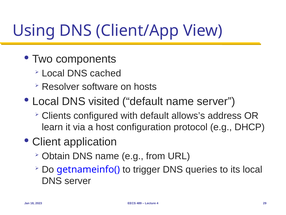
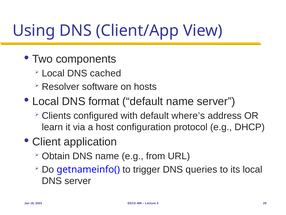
visited: visited -> format
allows’s: allows’s -> where’s
